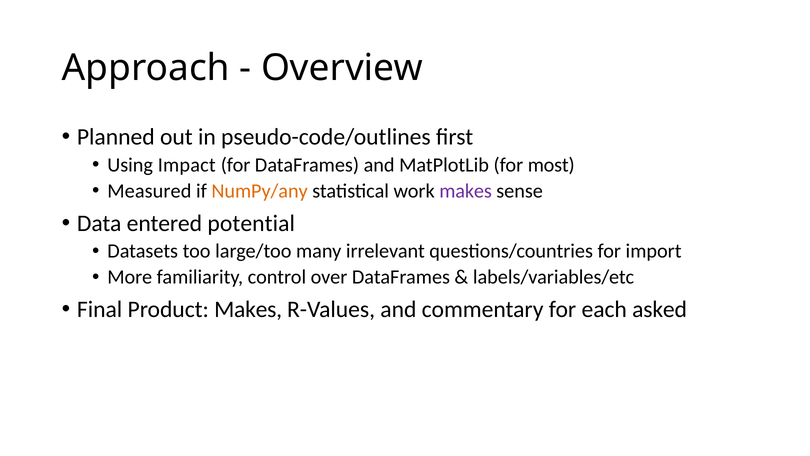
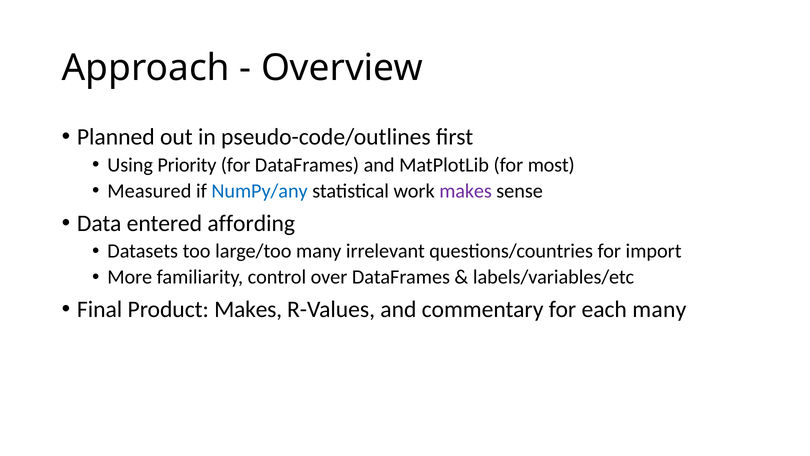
Impact: Impact -> Priority
NumPy/any colour: orange -> blue
potential: potential -> affording
each asked: asked -> many
